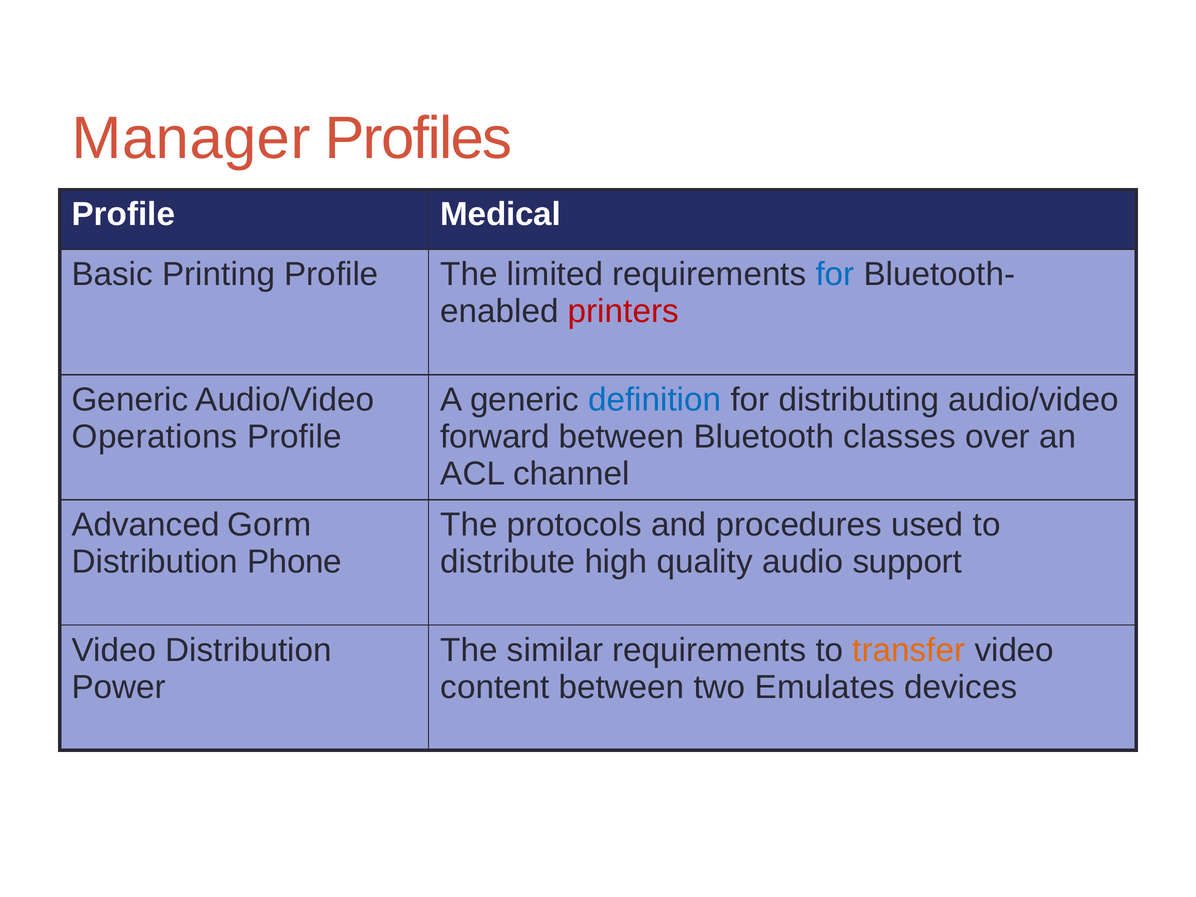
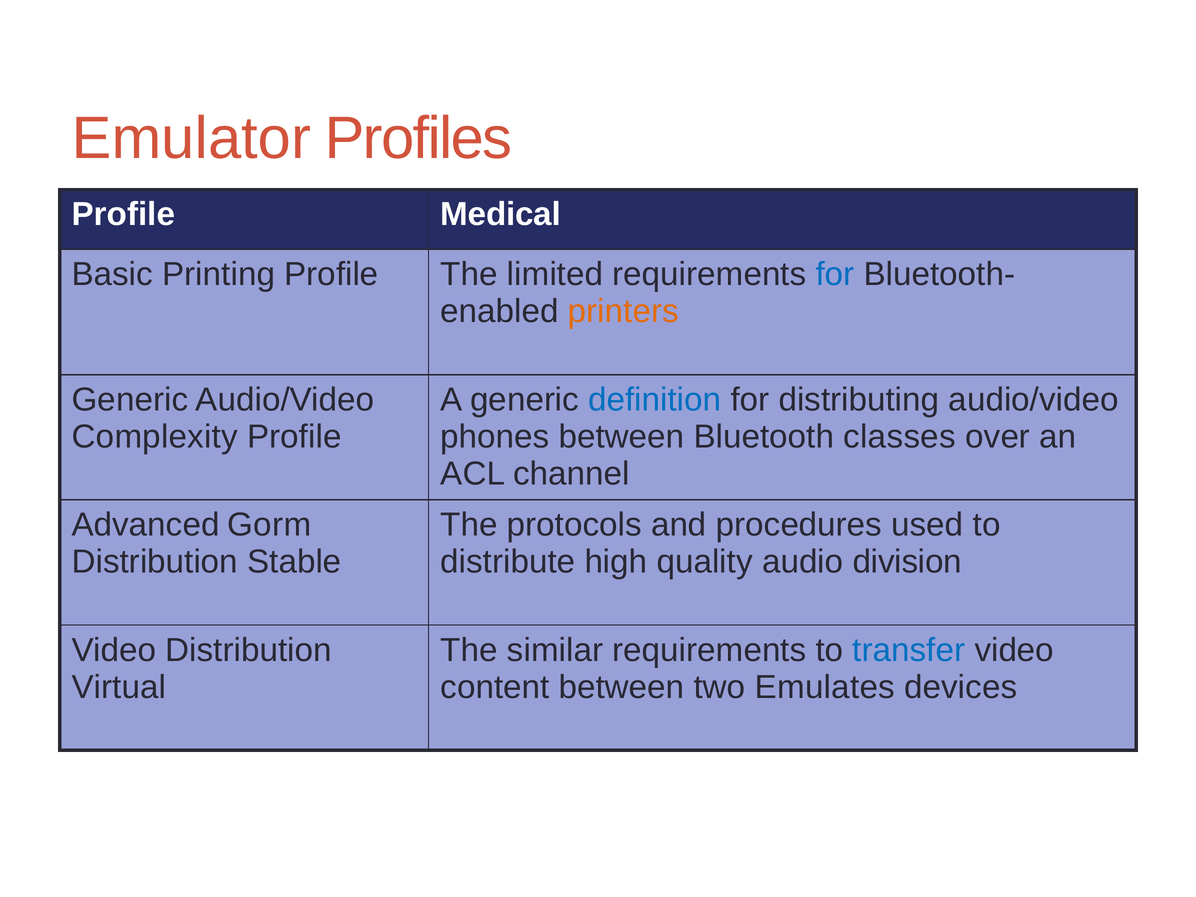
Manager: Manager -> Emulator
printers colour: red -> orange
Operations: Operations -> Complexity
forward: forward -> phones
Phone: Phone -> Stable
support: support -> division
transfer colour: orange -> blue
Power: Power -> Virtual
